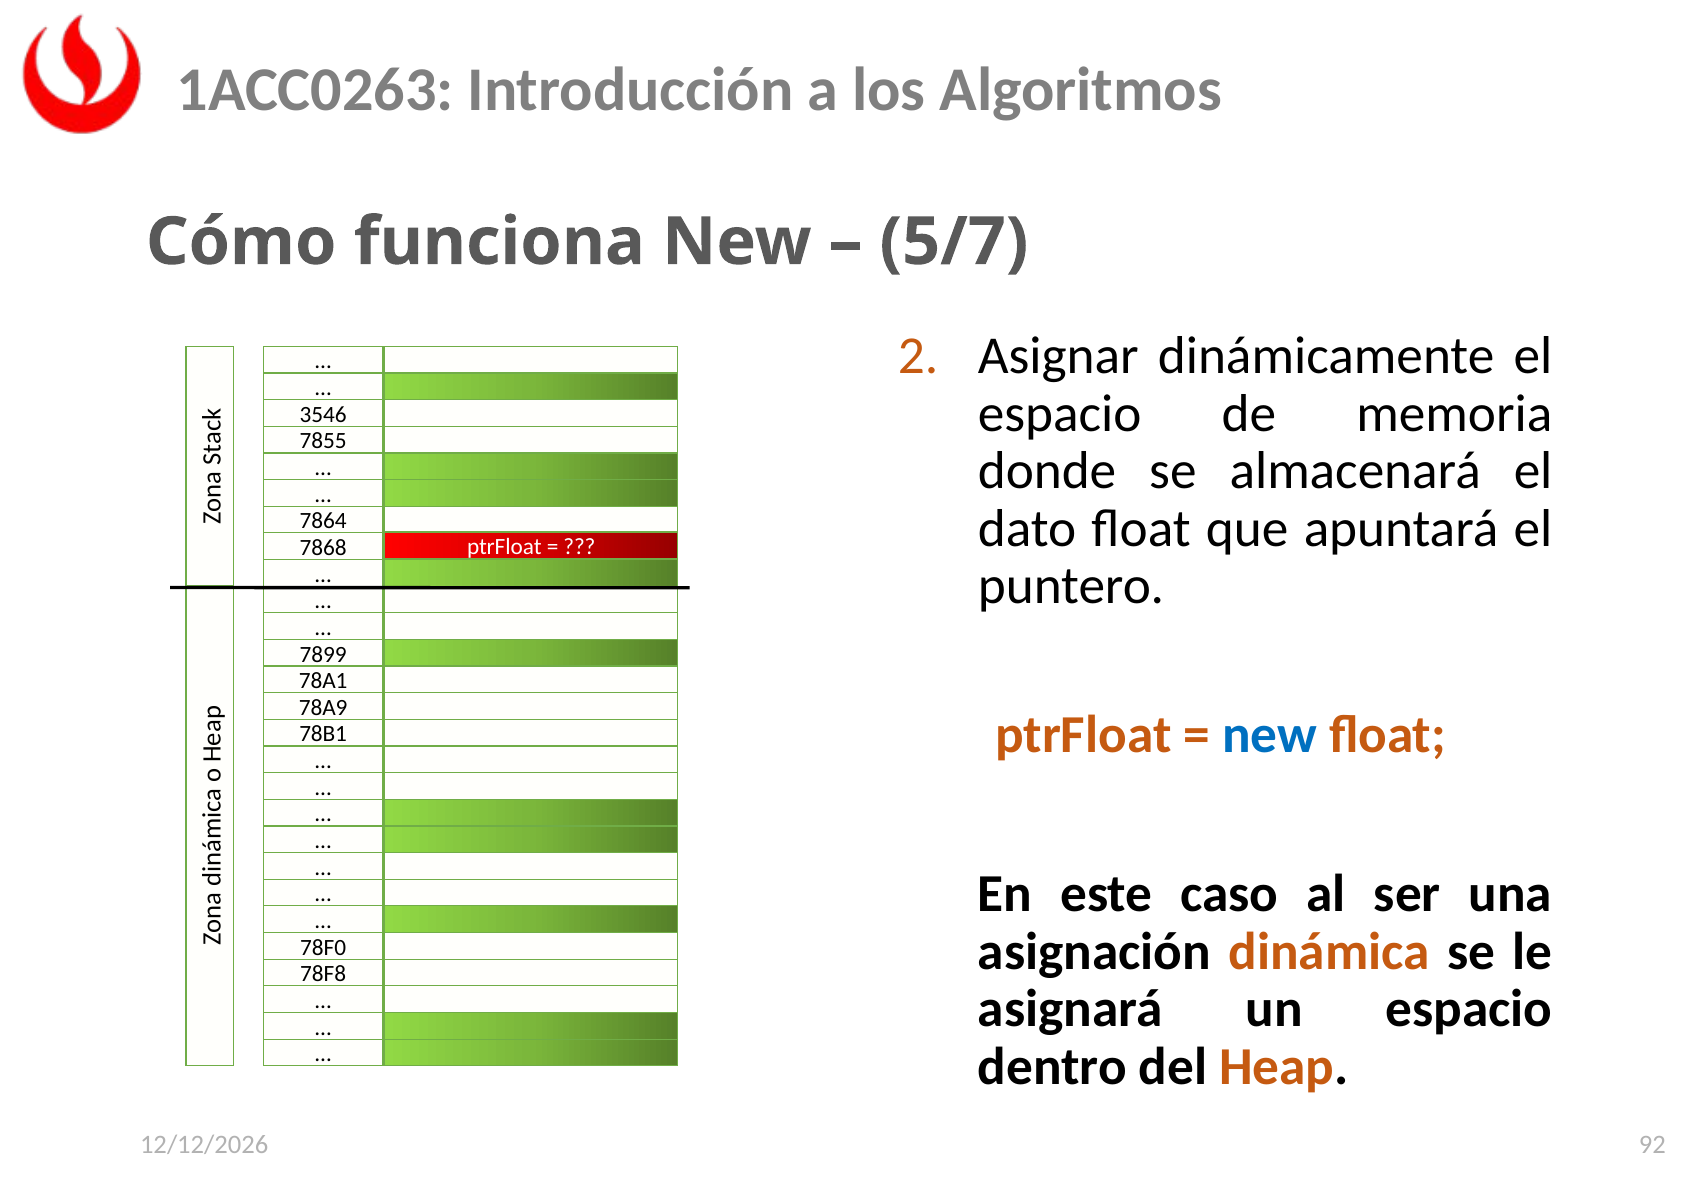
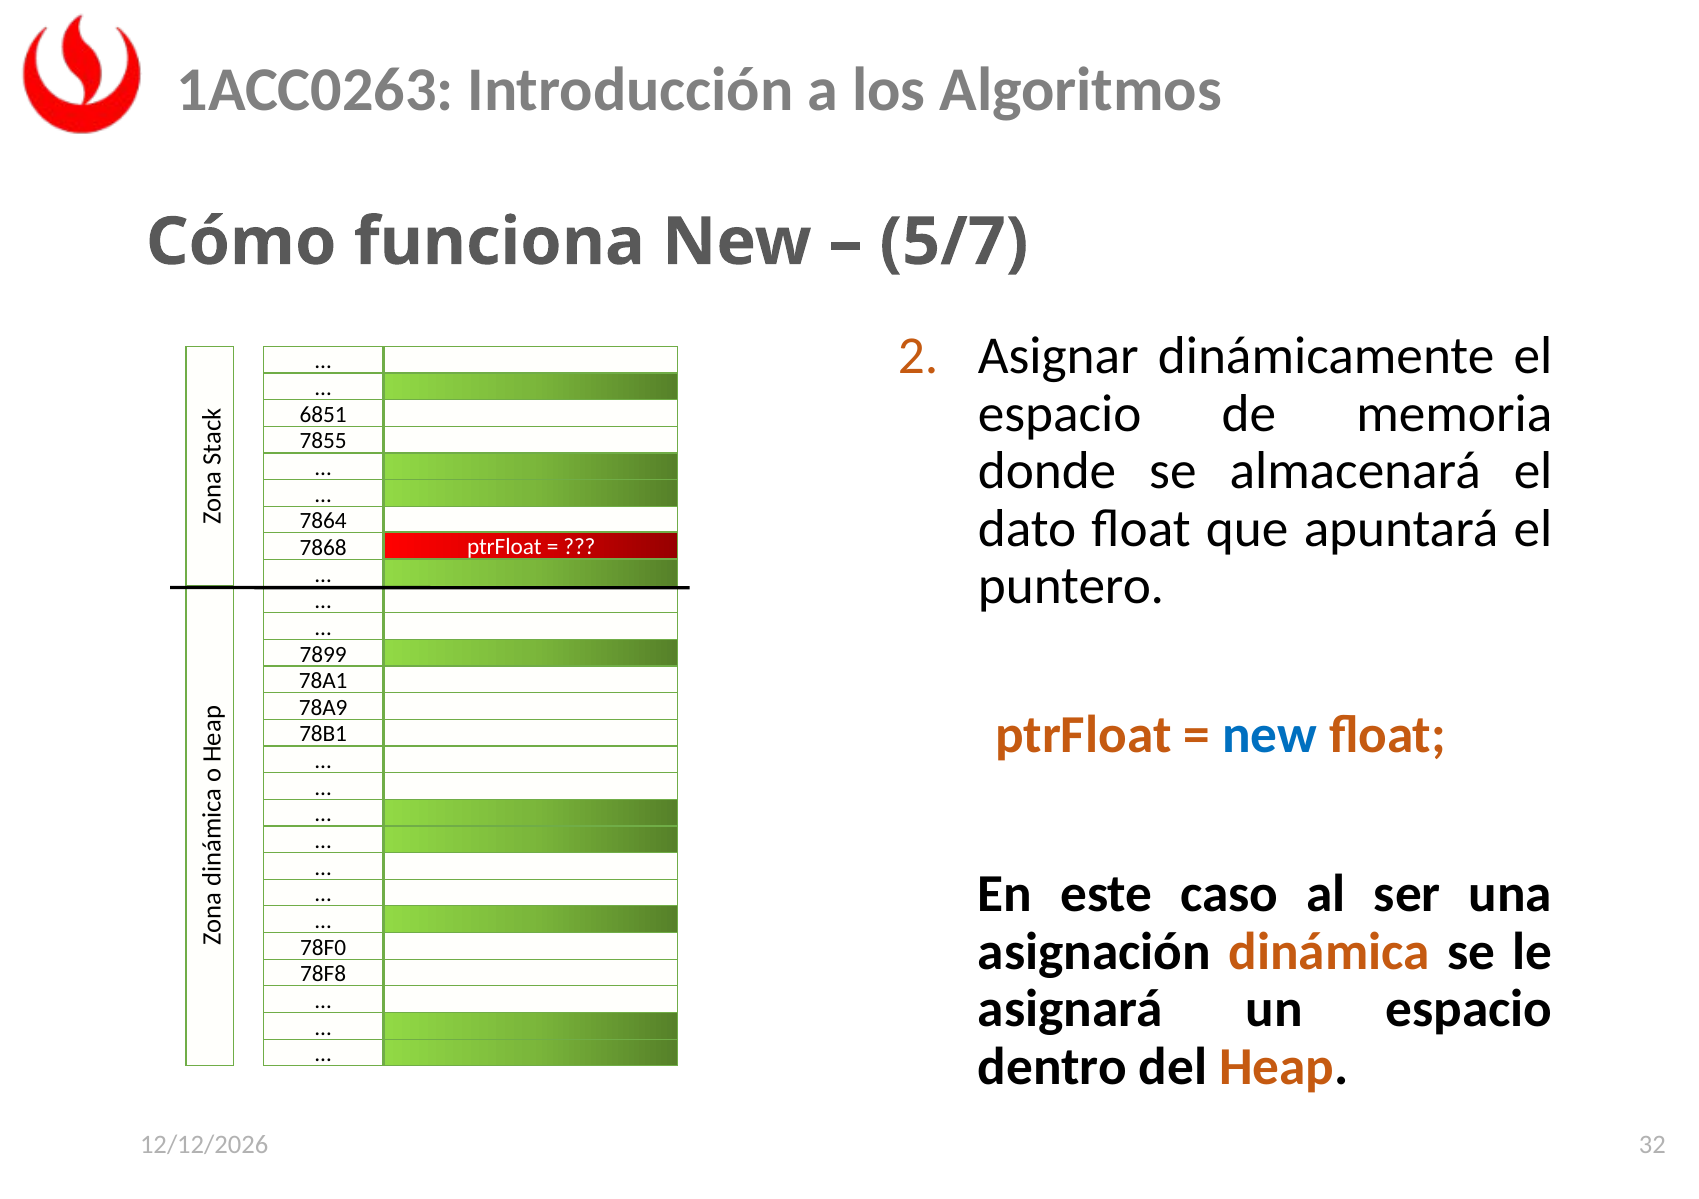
3546: 3546 -> 6851
92: 92 -> 32
